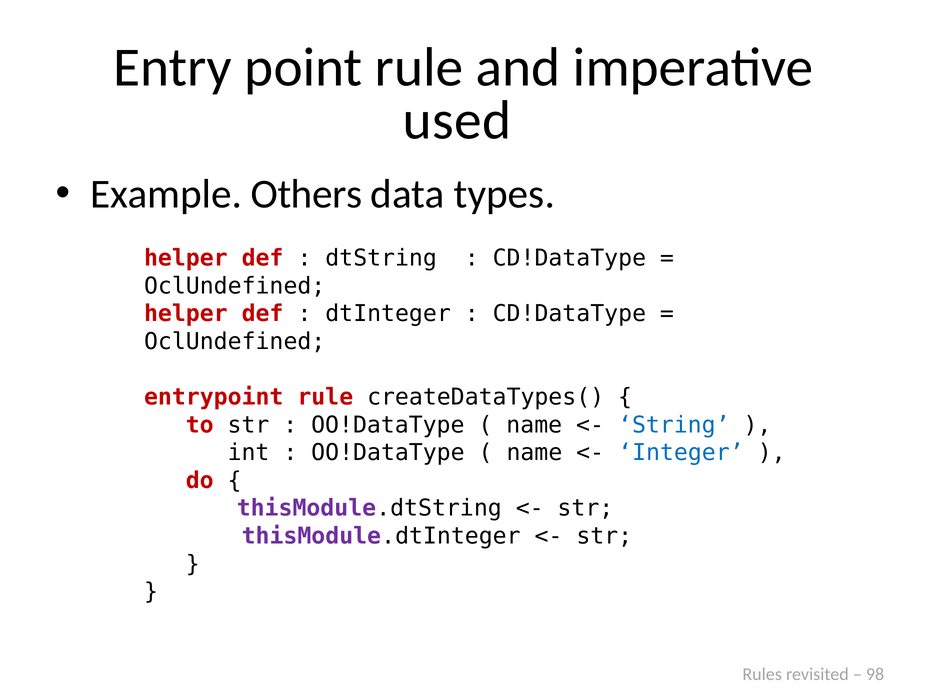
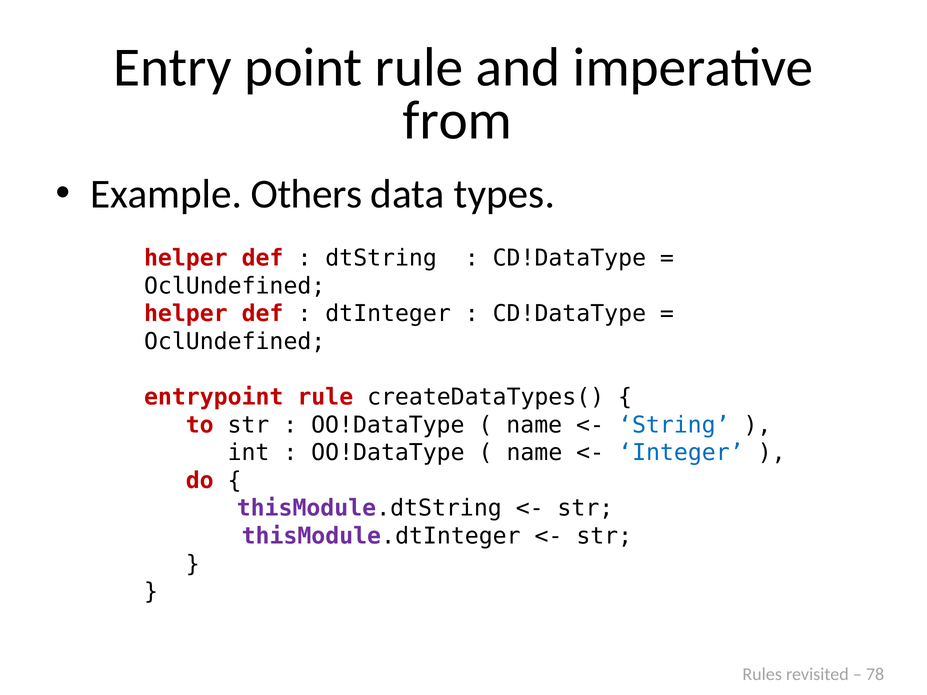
used: used -> from
98: 98 -> 78
